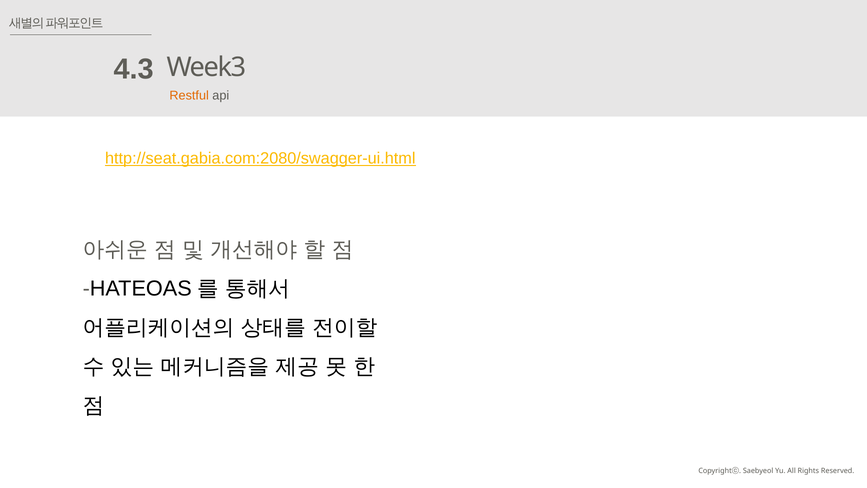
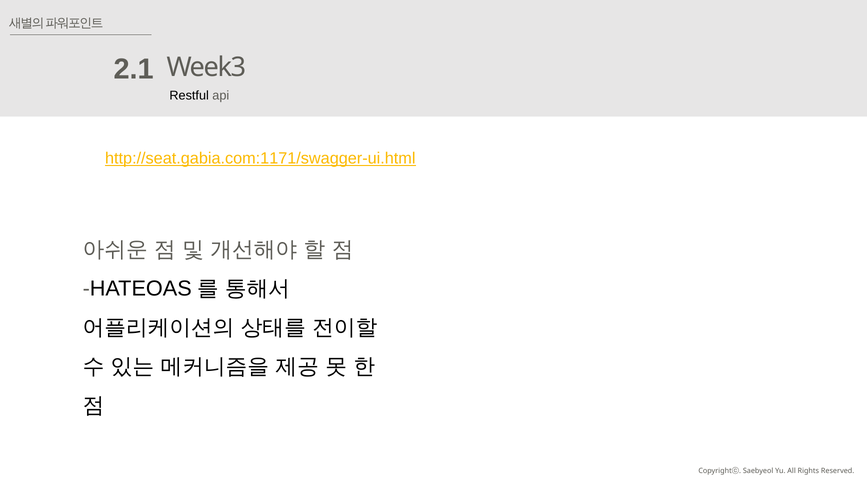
4.3: 4.3 -> 2.1
Restful colour: orange -> black
http://seat.gabia.com:2080/swagger-ui.html: http://seat.gabia.com:2080/swagger-ui.html -> http://seat.gabia.com:1171/swagger-ui.html
